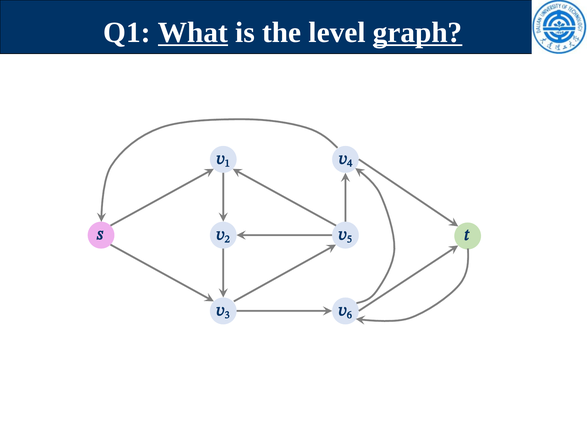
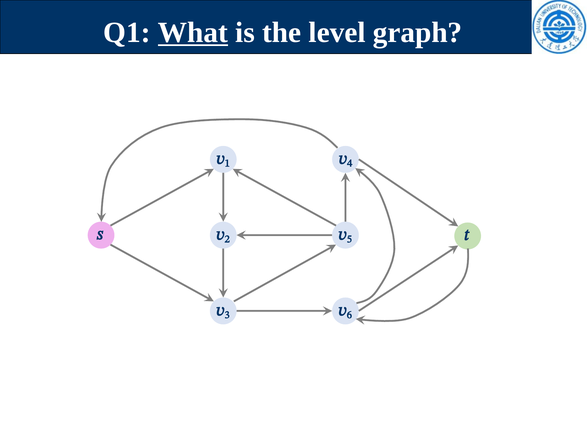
graph underline: present -> none
